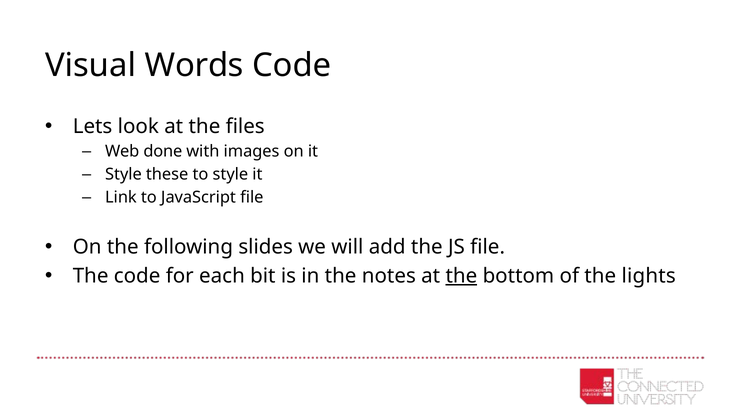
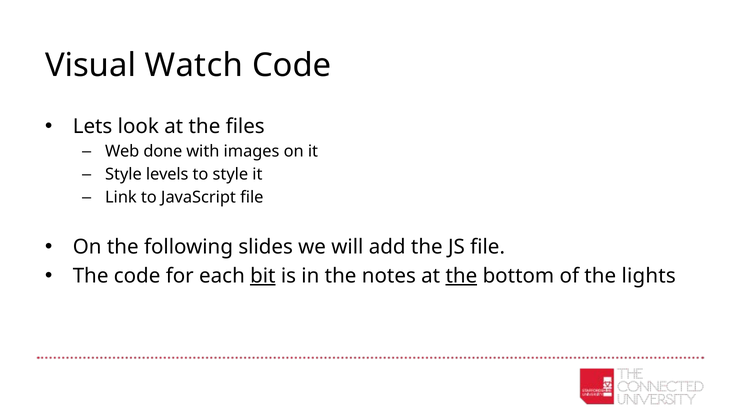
Words: Words -> Watch
these: these -> levels
bit underline: none -> present
